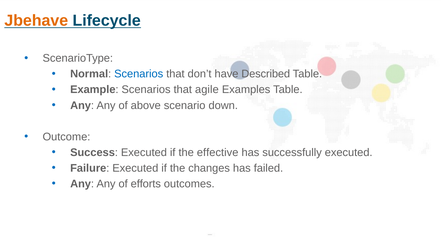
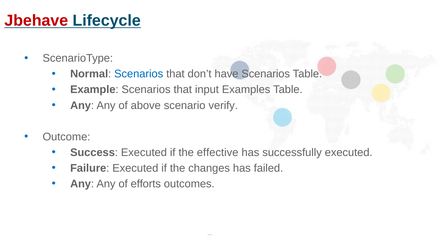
Jbehave colour: orange -> red
have Described: Described -> Scenarios
agile: agile -> input
down: down -> verify
